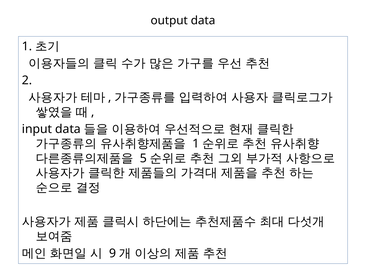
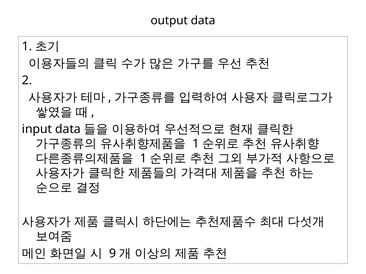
5 at (143, 159): 5 -> 1
